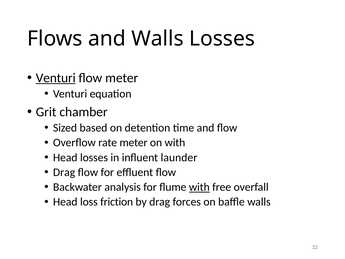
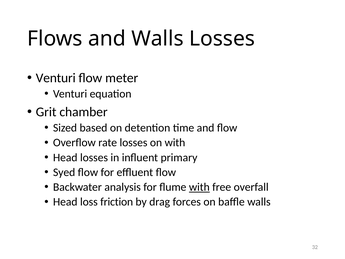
Venturi at (56, 78) underline: present -> none
rate meter: meter -> losses
launder: launder -> primary
Drag at (64, 172): Drag -> Syed
